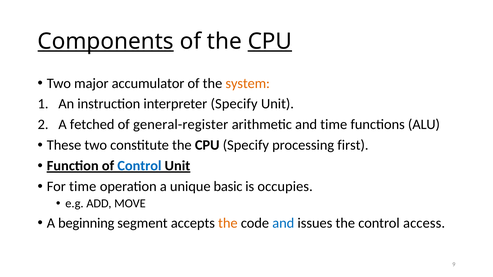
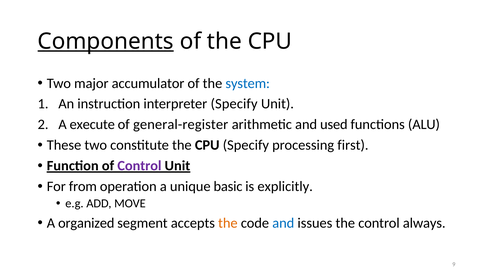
CPU at (270, 41) underline: present -> none
system colour: orange -> blue
fetched: fetched -> execute
and time: time -> used
Control at (139, 166) colour: blue -> purple
For time: time -> from
occupies: occupies -> explicitly
beginning: beginning -> organized
access: access -> always
